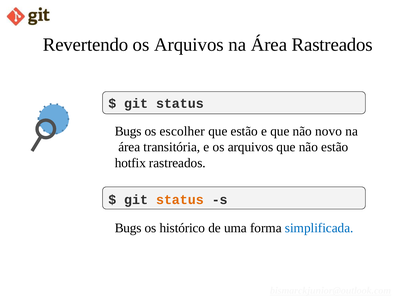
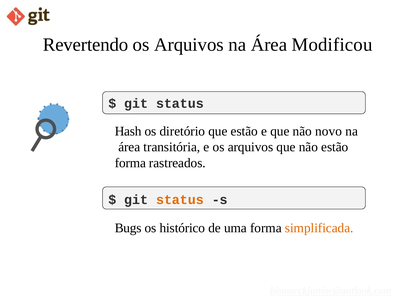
Área Rastreados: Rastreados -> Modificou
Bugs at (128, 131): Bugs -> Hash
escolher: escolher -> diretório
hotfix at (130, 163): hotfix -> forma
simplificada colour: blue -> orange
